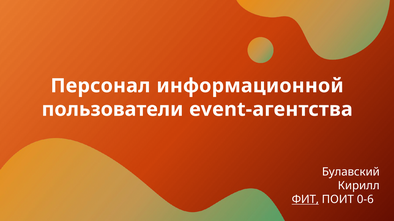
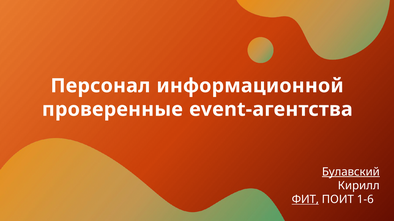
пользователи: пользователи -> проверенные
Булавский underline: none -> present
0-6: 0-6 -> 1-6
